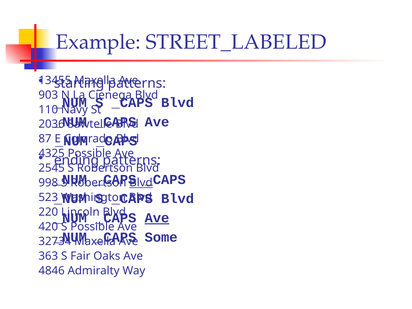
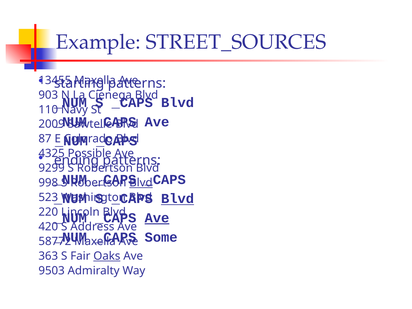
STREET_LABELED: STREET_LABELED -> STREET_SOURCES
2036: 2036 -> 2009
2545: 2545 -> 9299
Blvd at (178, 199) underline: none -> present
S Possible: Possible -> Address
32734: 32734 -> 58772
Oaks underline: none -> present
4846: 4846 -> 9503
